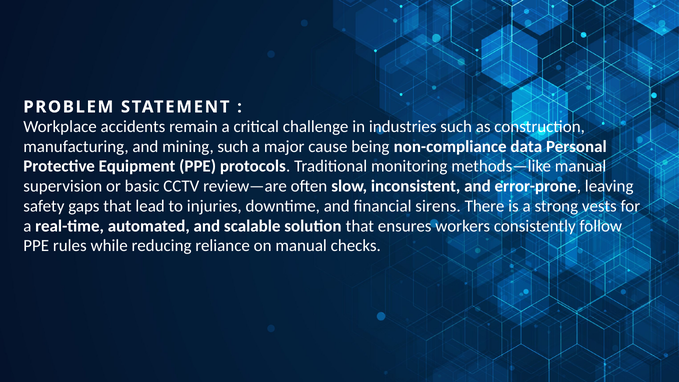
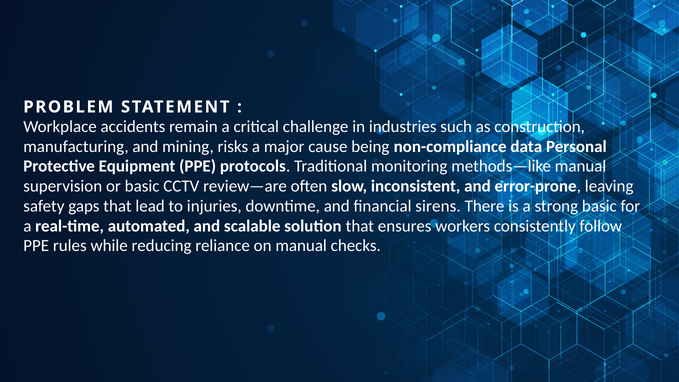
mining such: such -> risks
strong vests: vests -> basic
